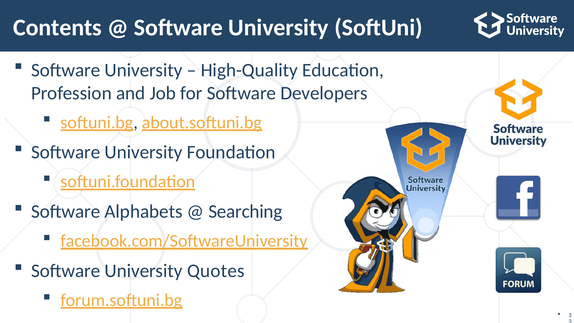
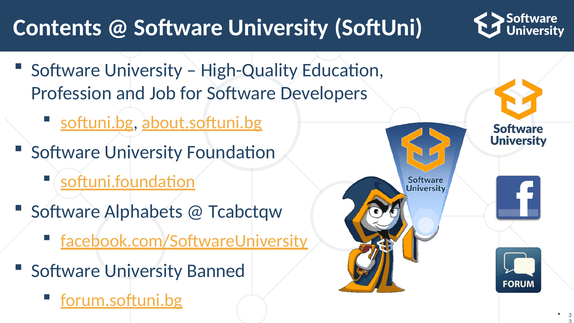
Searching: Searching -> Tcabctqw
Quotes: Quotes -> Banned
